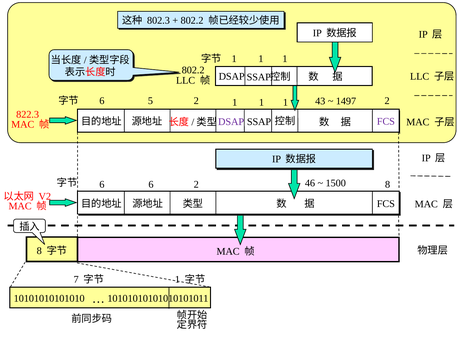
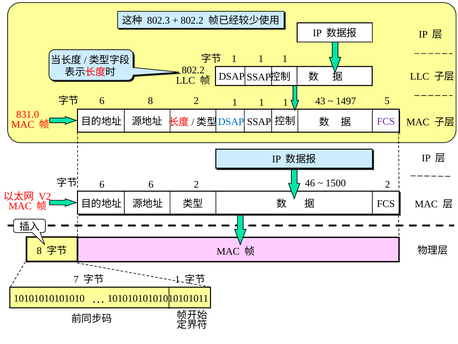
6 5: 5 -> 8
2 2: 2 -> 5
822.3: 822.3 -> 831.0
DSAP colour: purple -> blue
2 8: 8 -> 2
